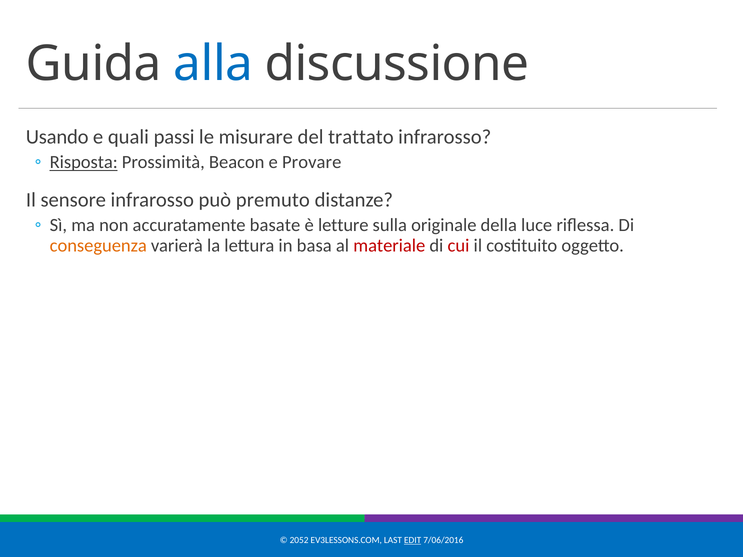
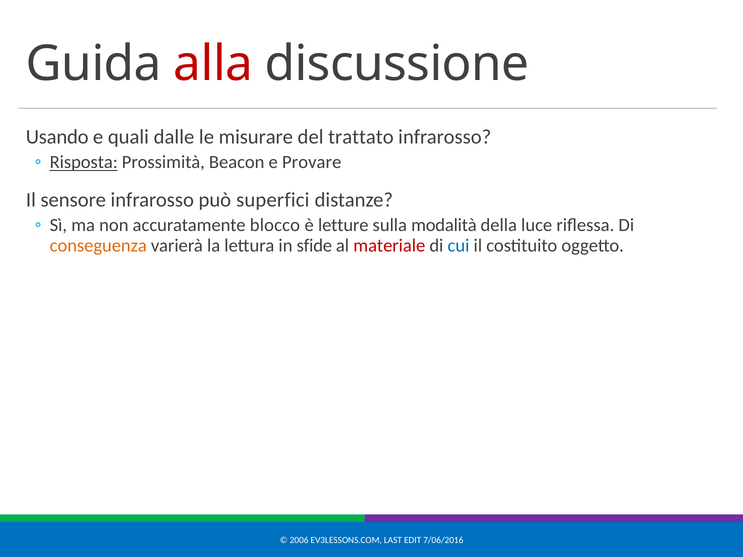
alla colour: blue -> red
passi: passi -> dalle
premuto: premuto -> superfici
basate: basate -> blocco
originale: originale -> modalità
basa: basa -> sfide
cui colour: red -> blue
2052: 2052 -> 2006
EDIT underline: present -> none
